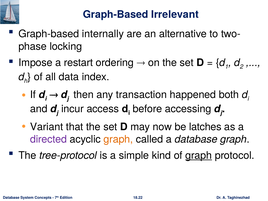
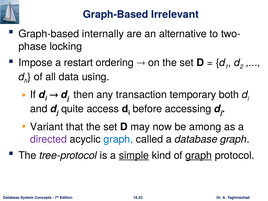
index: index -> using
happened: happened -> temporary
incur: incur -> quite
latches: latches -> among
graph at (118, 139) colour: orange -> blue
simple underline: none -> present
